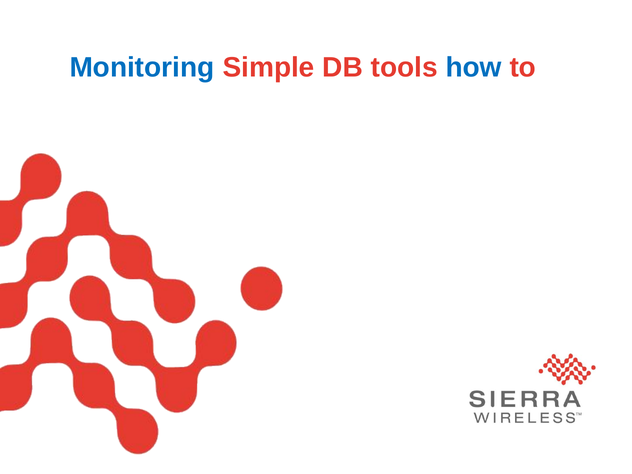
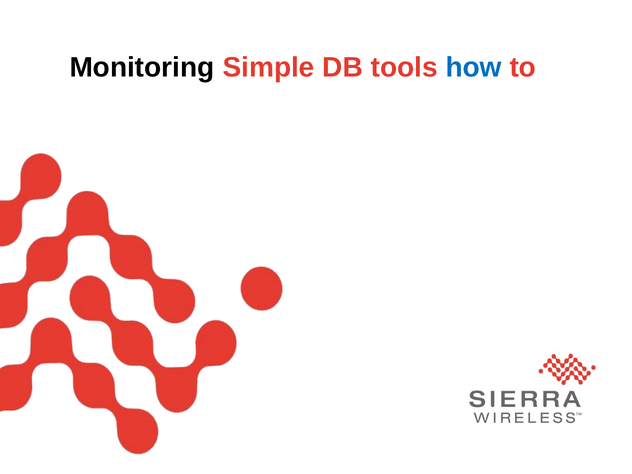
Monitoring colour: blue -> black
